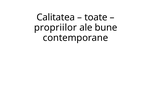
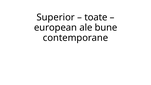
Calitatea: Calitatea -> Superior
propriilor: propriilor -> european
